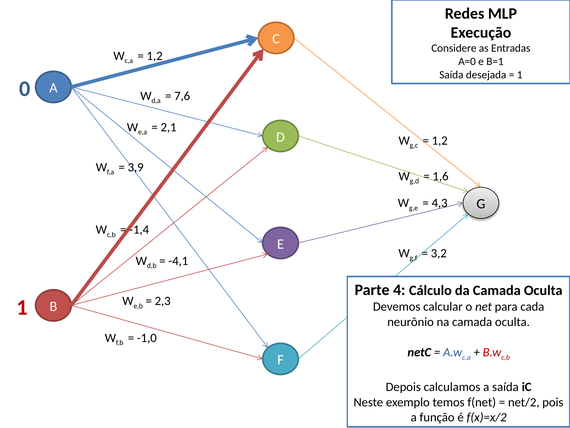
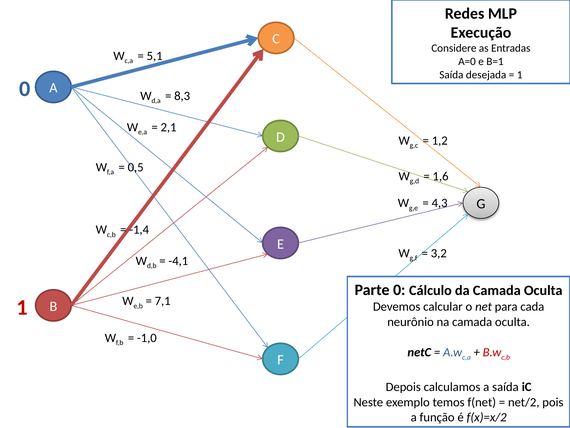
1,2 at (155, 56): 1,2 -> 5,1
7,6: 7,6 -> 8,3
3,9: 3,9 -> 0,5
Parte 4: 4 -> 0
2,3: 2,3 -> 7,1
